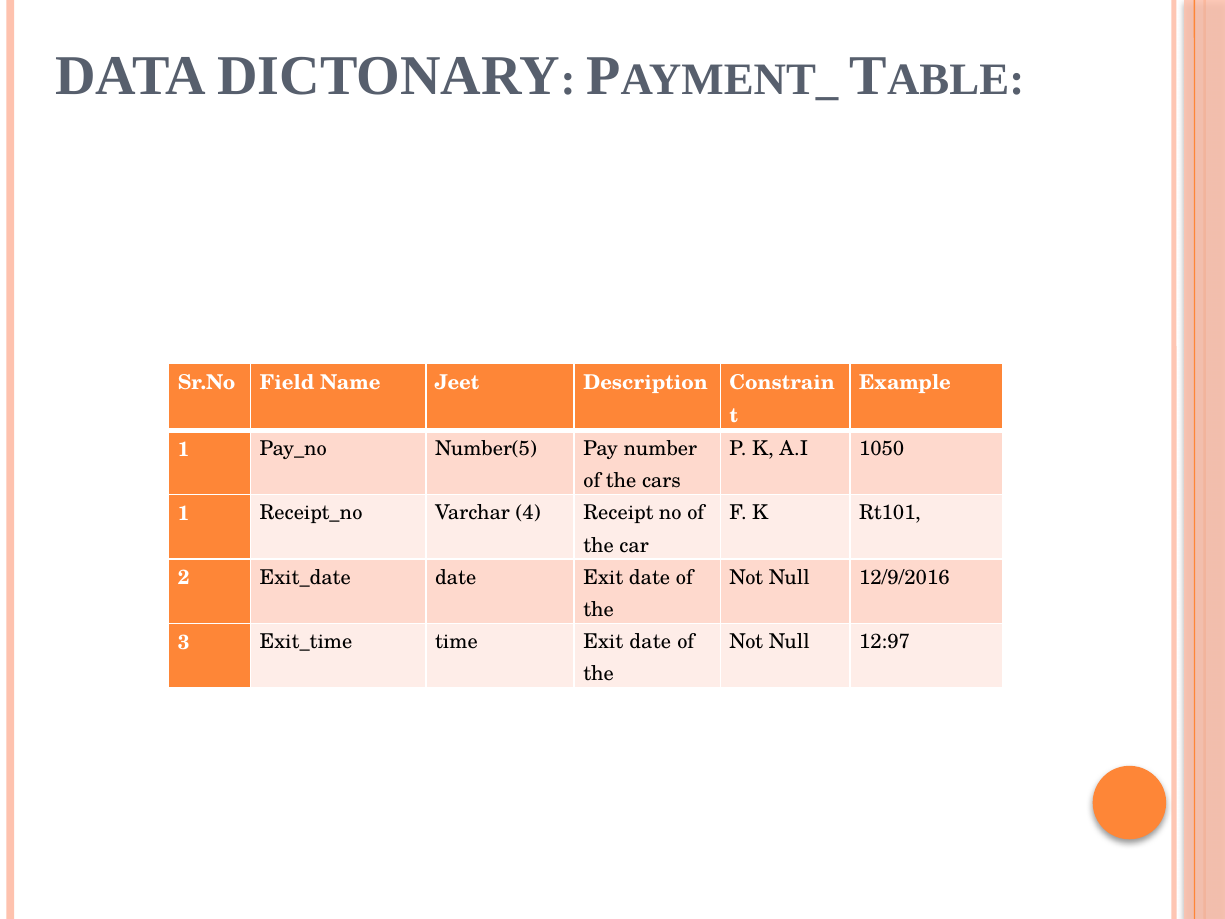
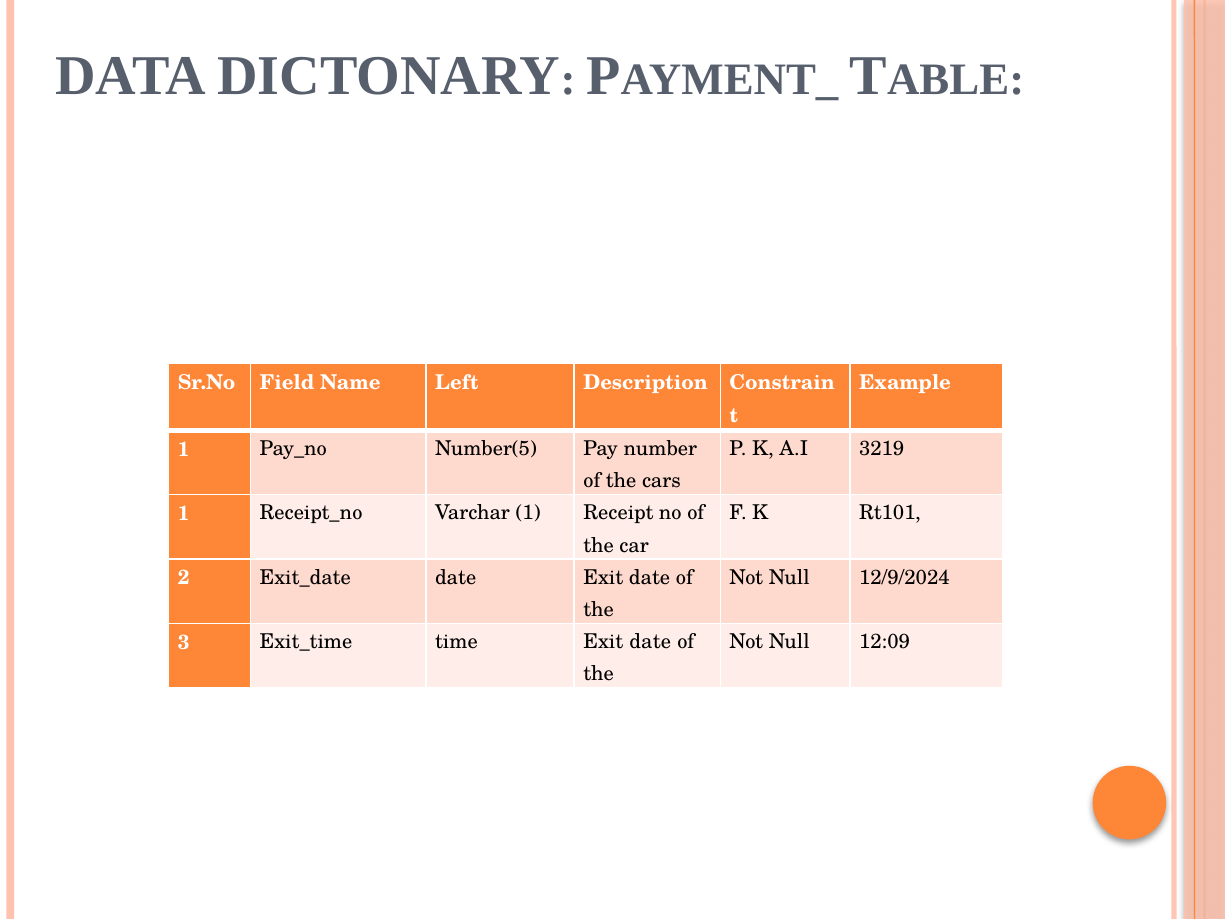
Jeet: Jeet -> Left
1050: 1050 -> 3219
Varchar 4: 4 -> 1
12/9/2016: 12/9/2016 -> 12/9/2024
12:97: 12:97 -> 12:09
